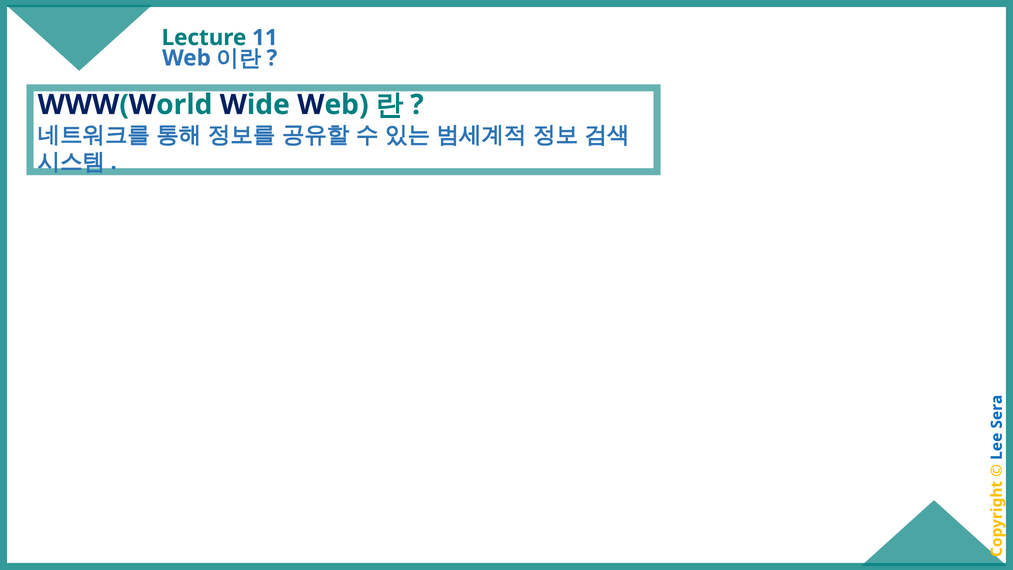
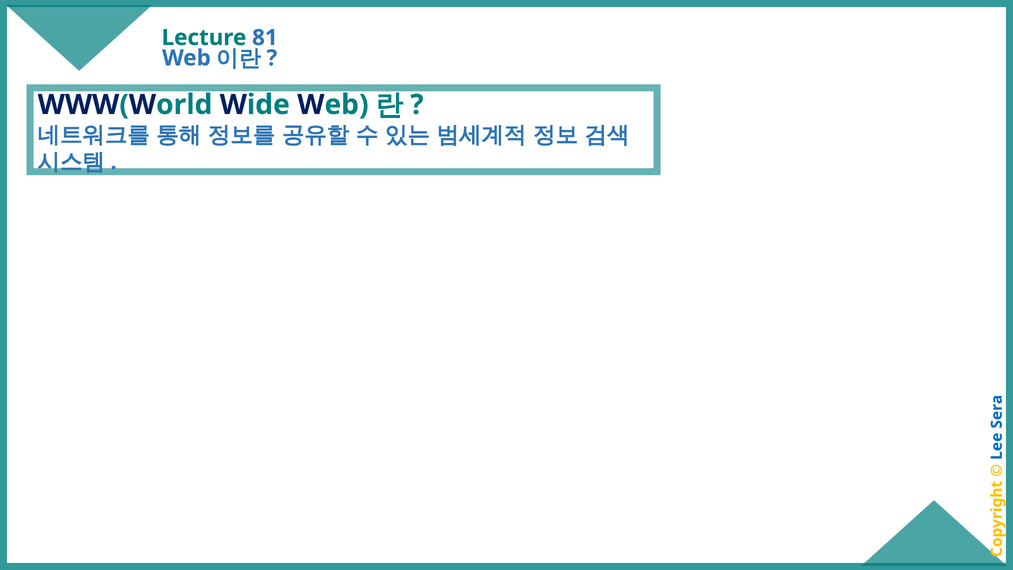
11: 11 -> 81
